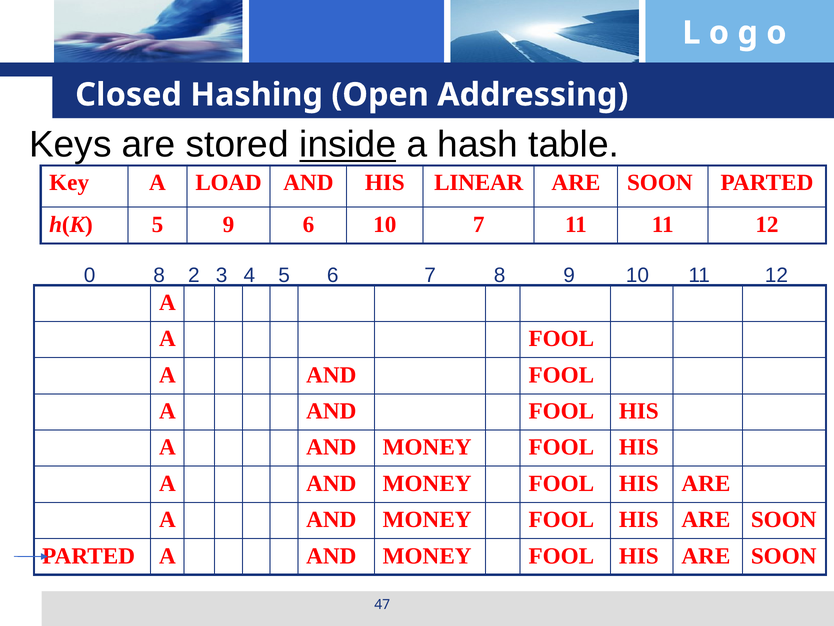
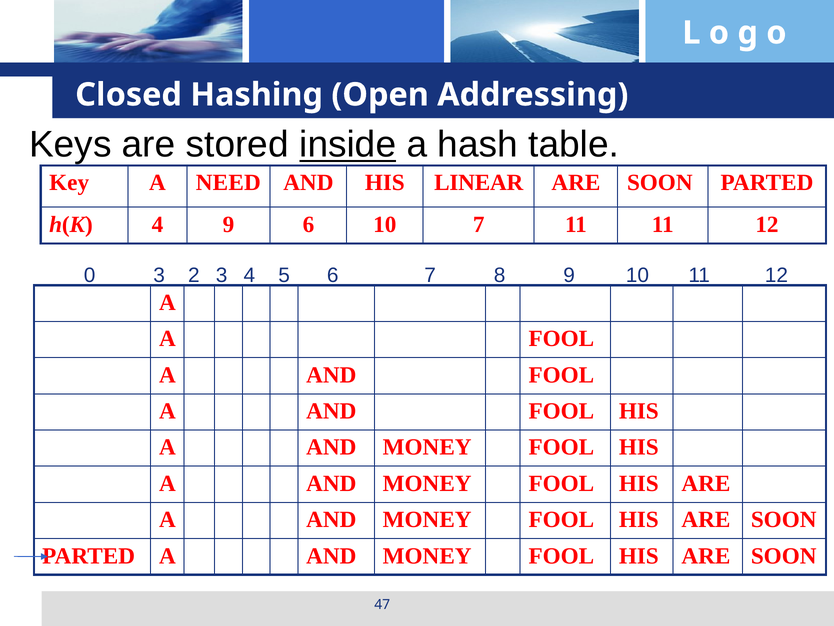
LOAD: LOAD -> NEED
h(K 5: 5 -> 4
0 8: 8 -> 3
